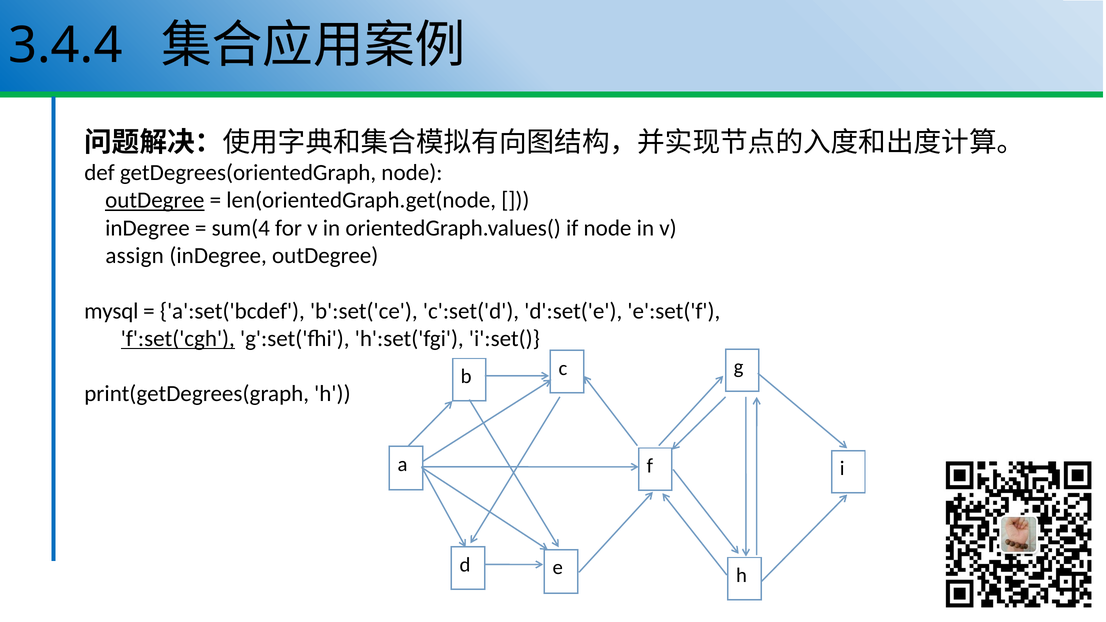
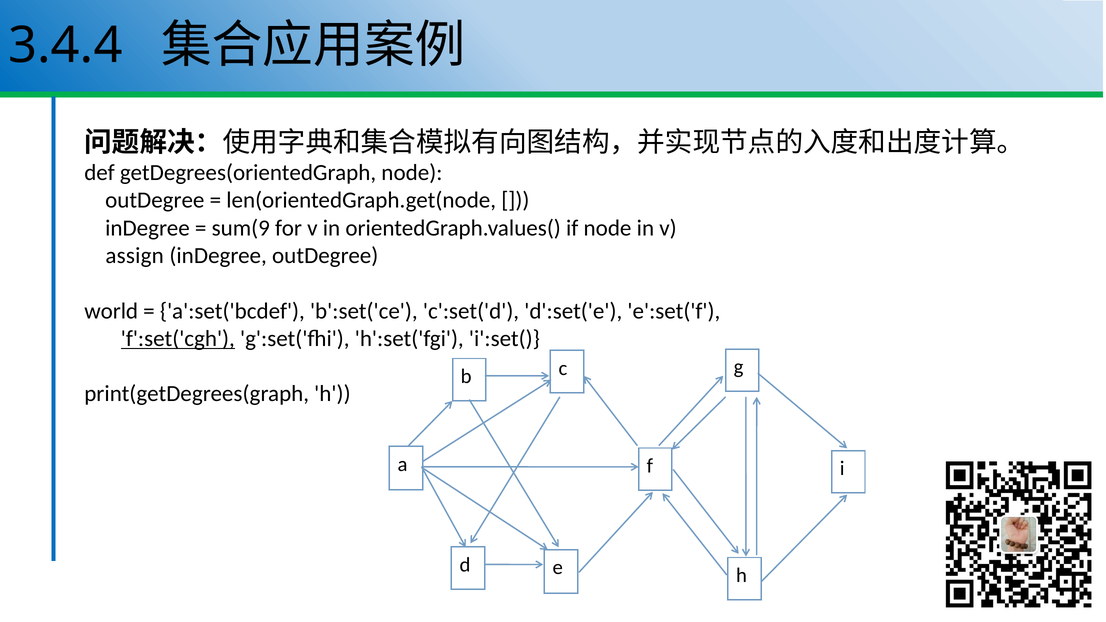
outDegree at (155, 200) underline: present -> none
sum(4: sum(4 -> sum(9
mysql: mysql -> world
